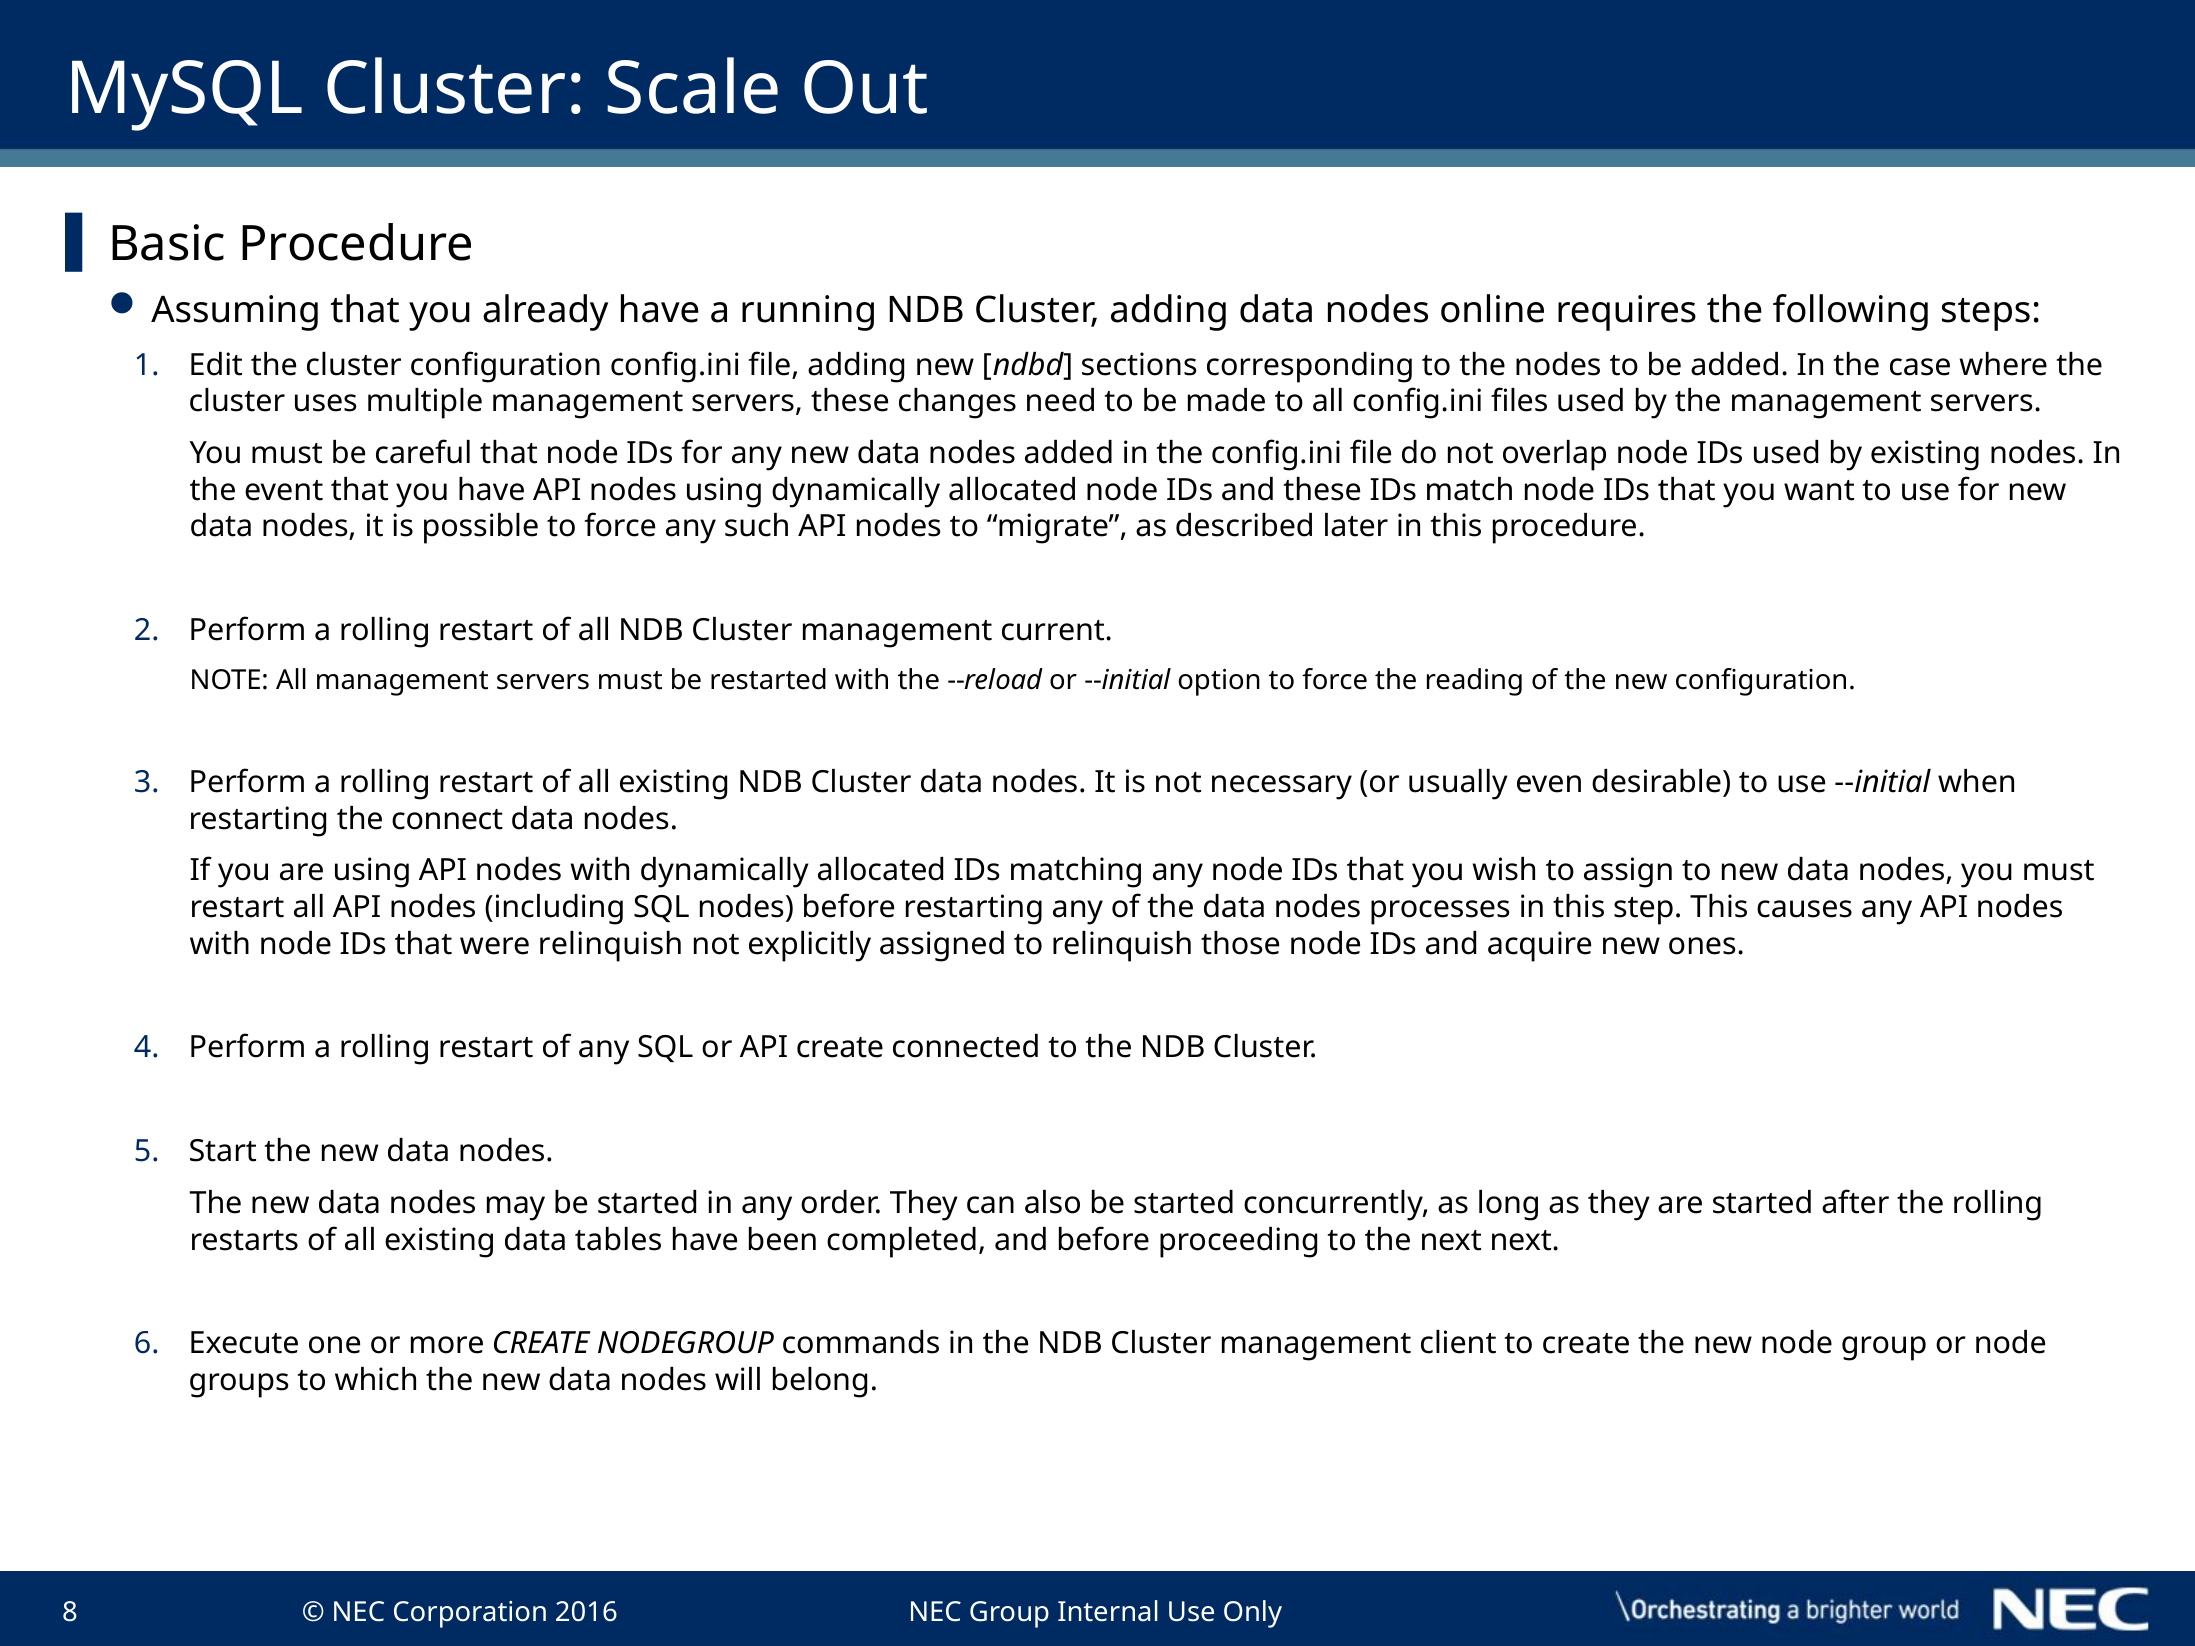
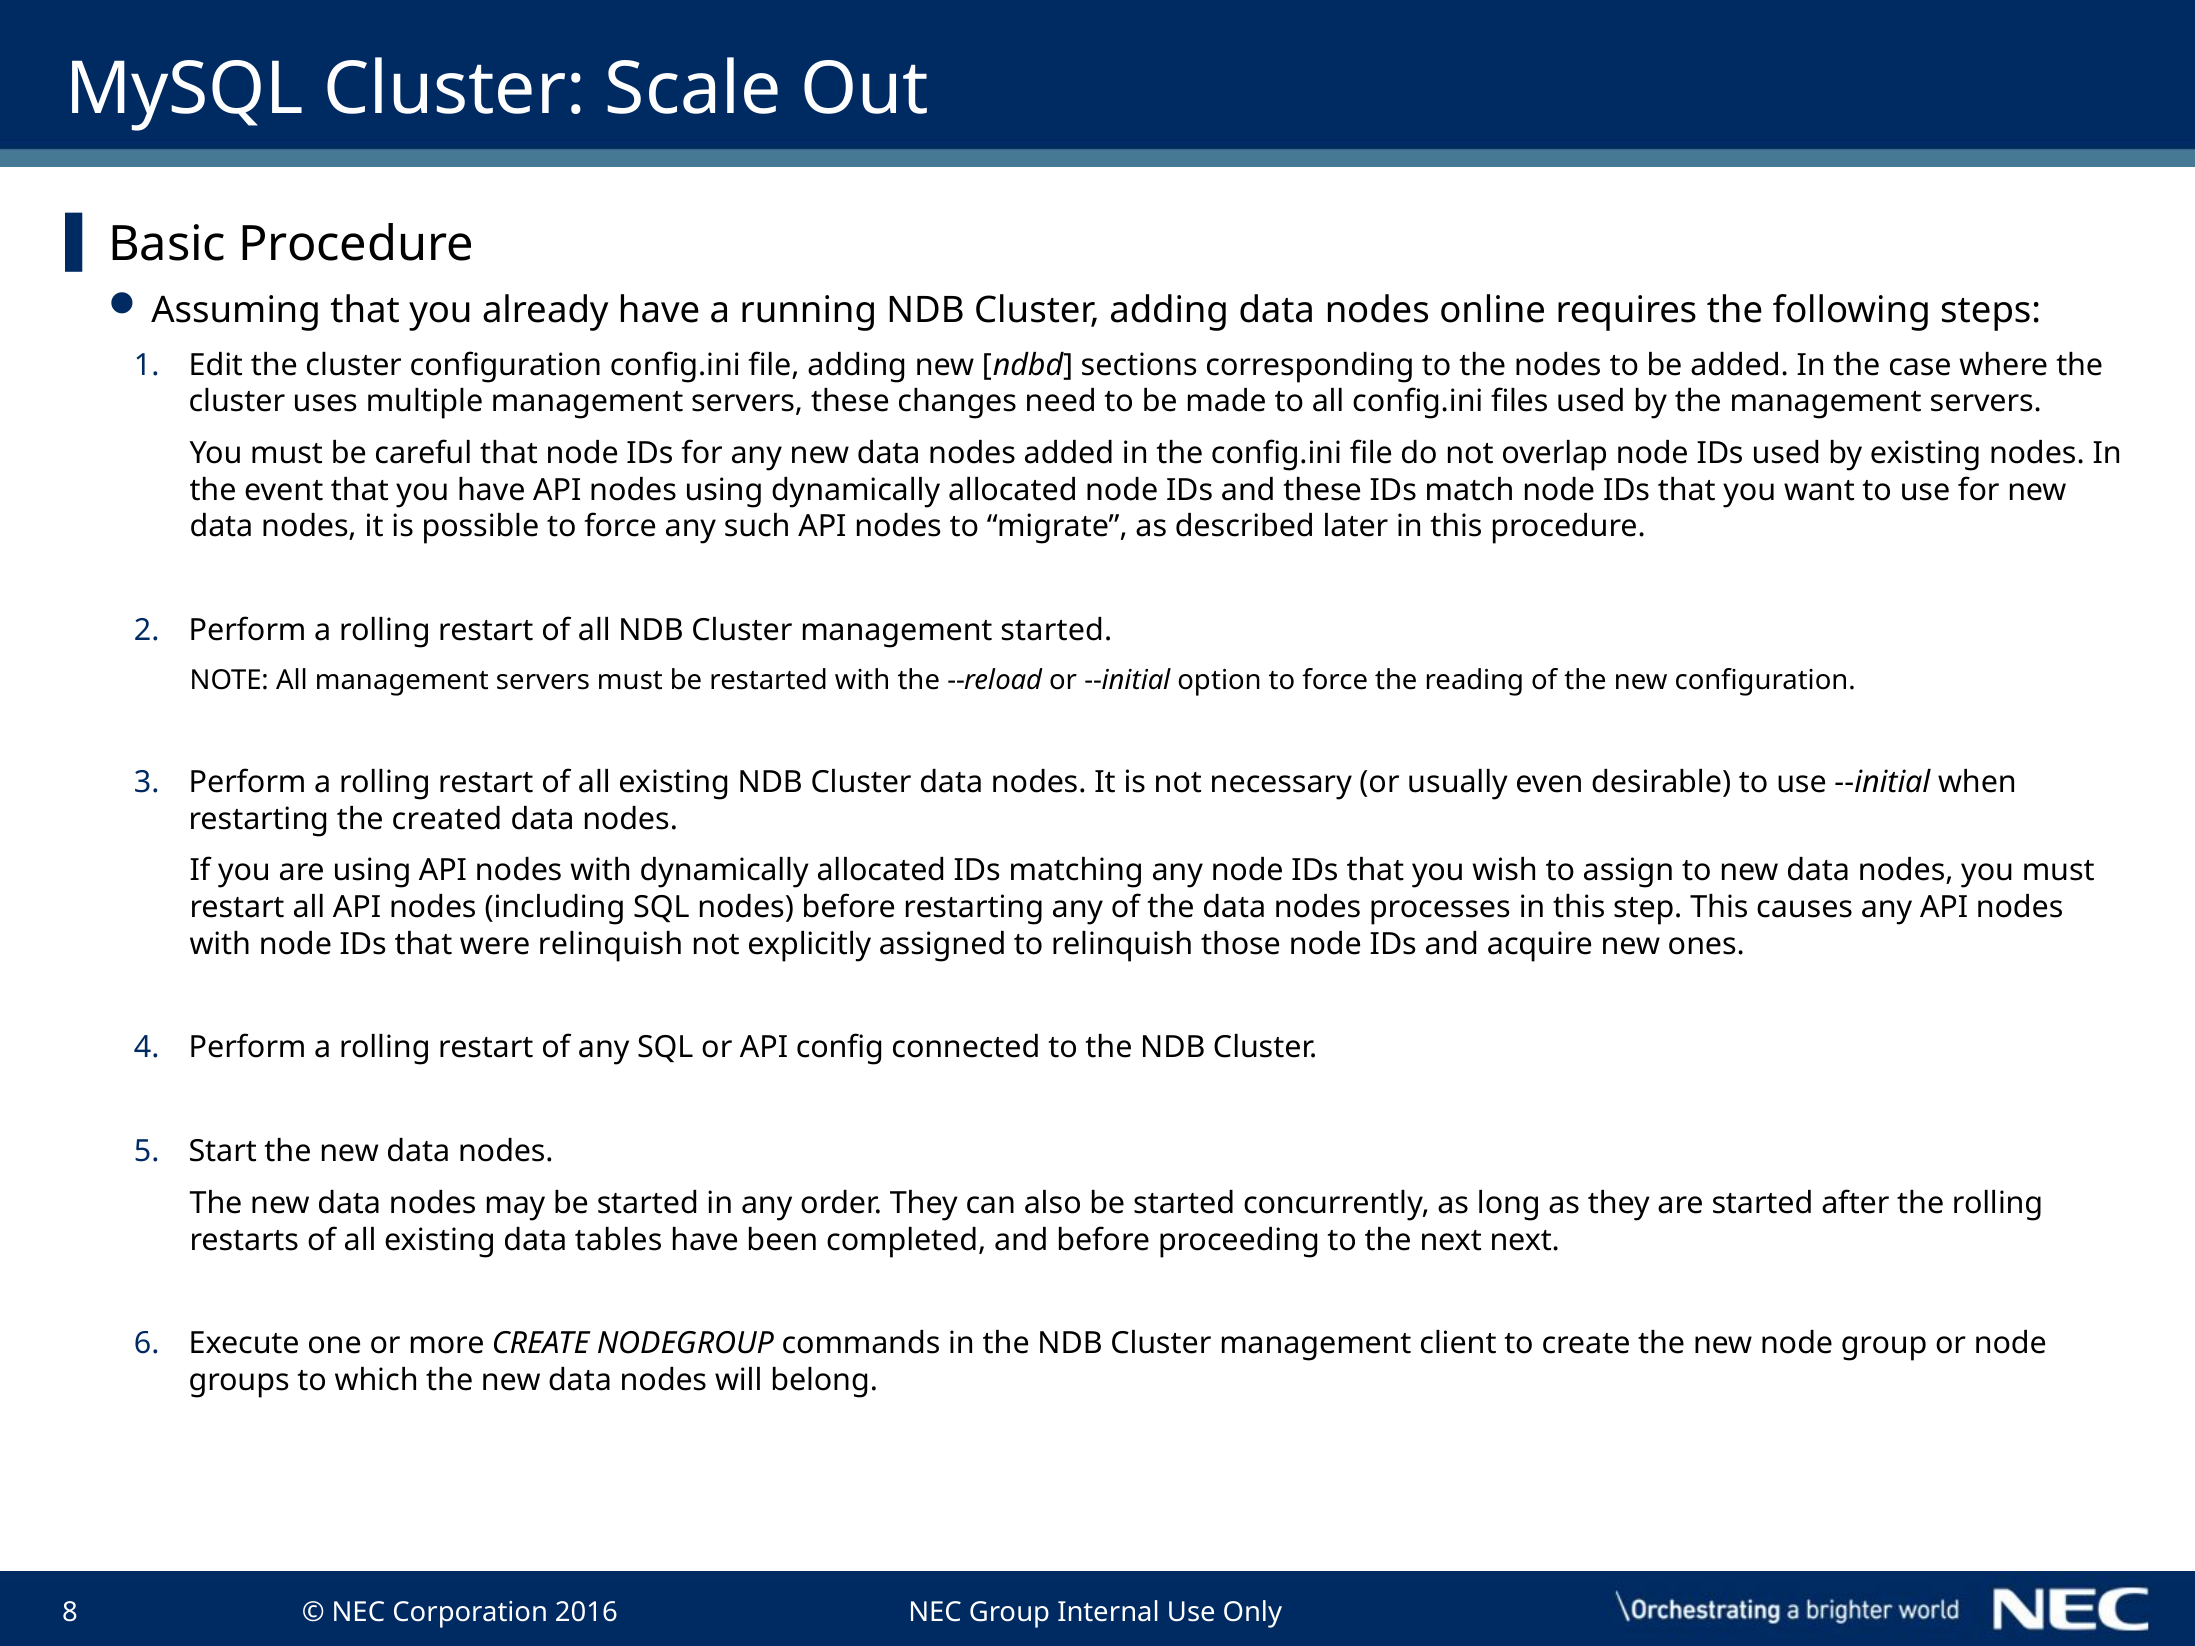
management current: current -> started
connect: connect -> created
API create: create -> config
